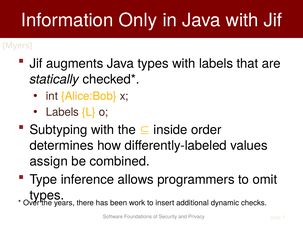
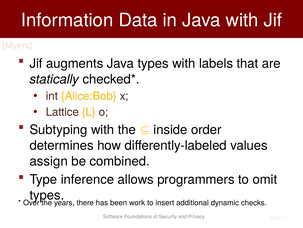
Only: Only -> Data
Labels at (62, 112): Labels -> Lattice
